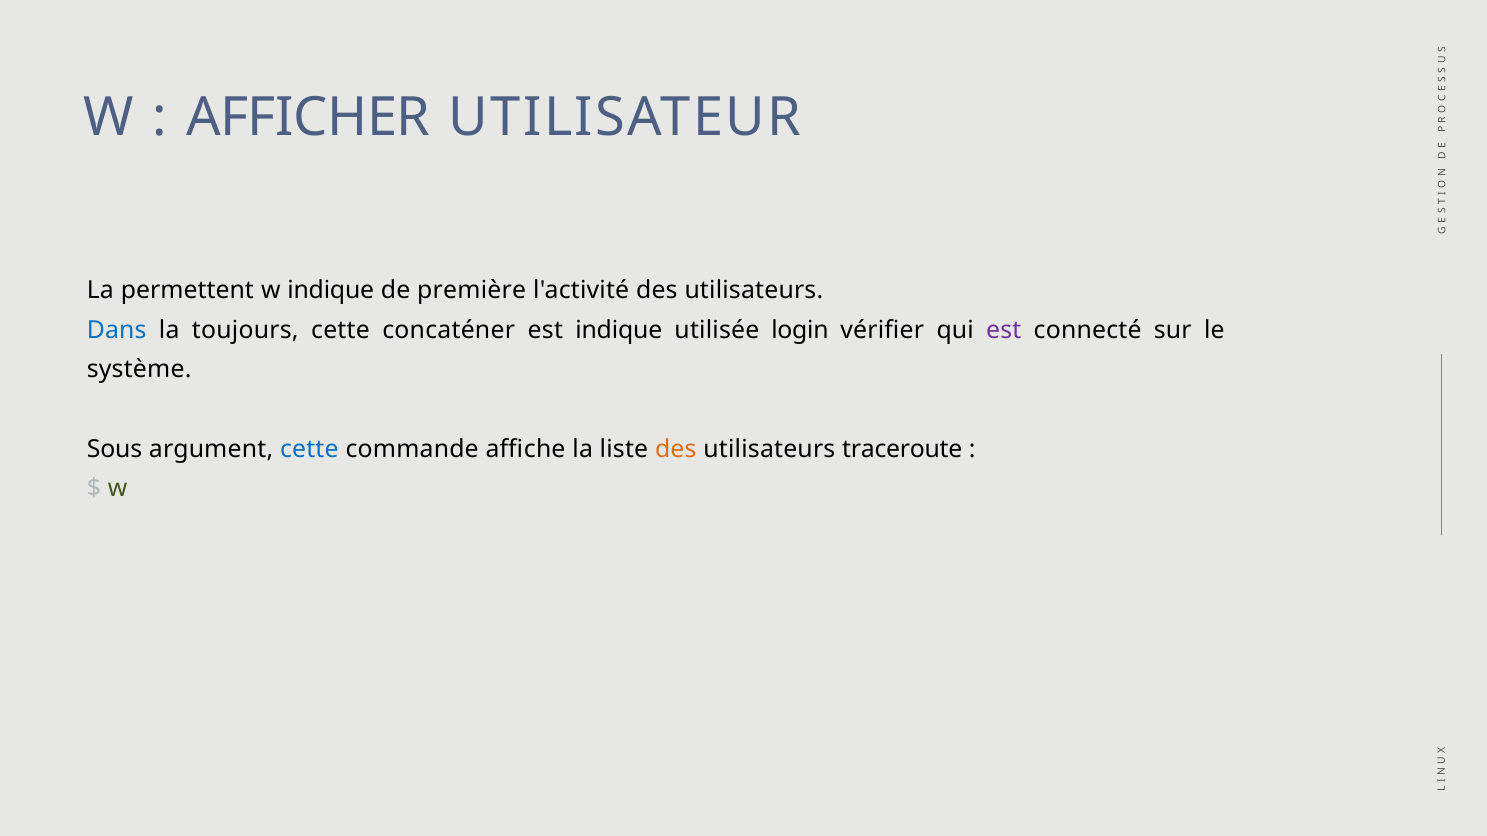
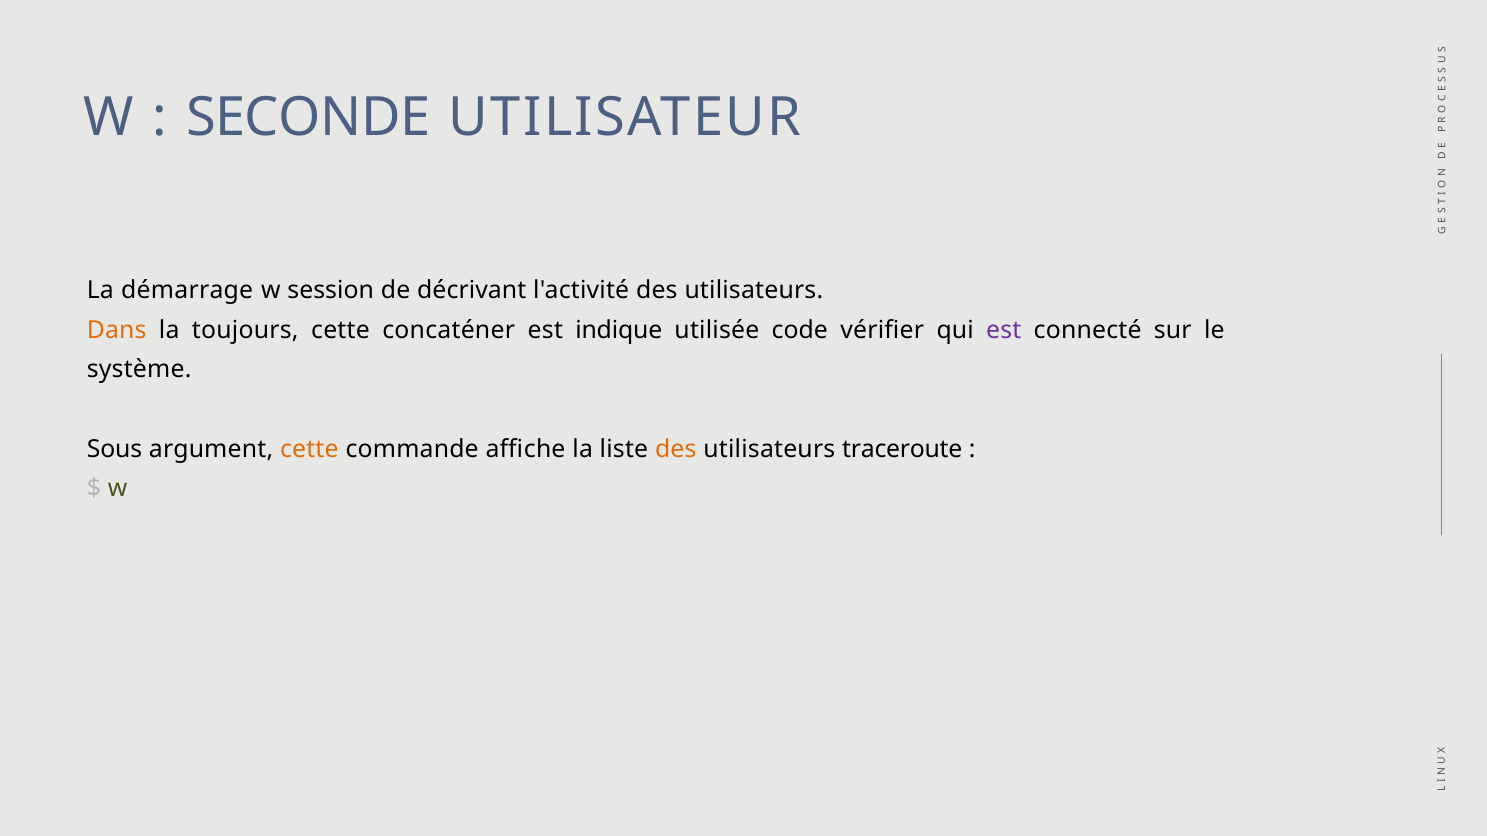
AFFICHER: AFFICHER -> SECONDE
permettent: permettent -> démarrage
w indique: indique -> session
première: première -> décrivant
Dans colour: blue -> orange
login: login -> code
cette at (309, 449) colour: blue -> orange
